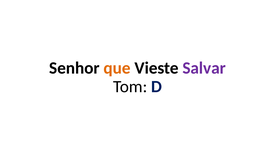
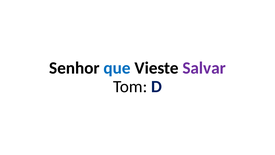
que colour: orange -> blue
